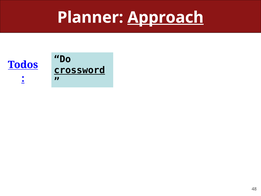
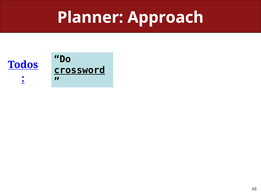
Approach underline: present -> none
